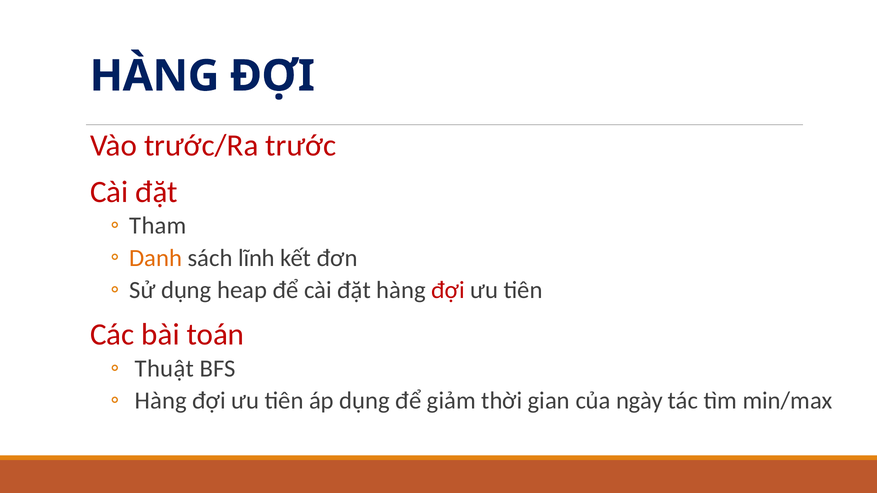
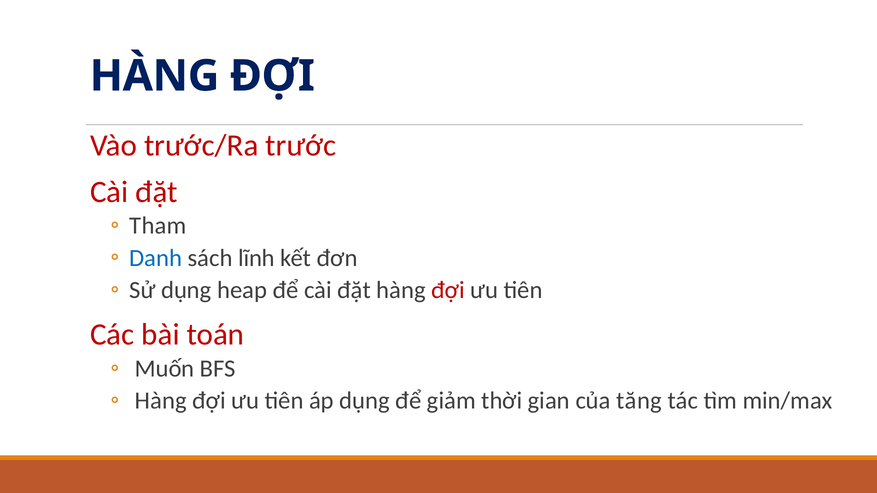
Danh colour: orange -> blue
Thuật: Thuật -> Muốn
ngày: ngày -> tăng
